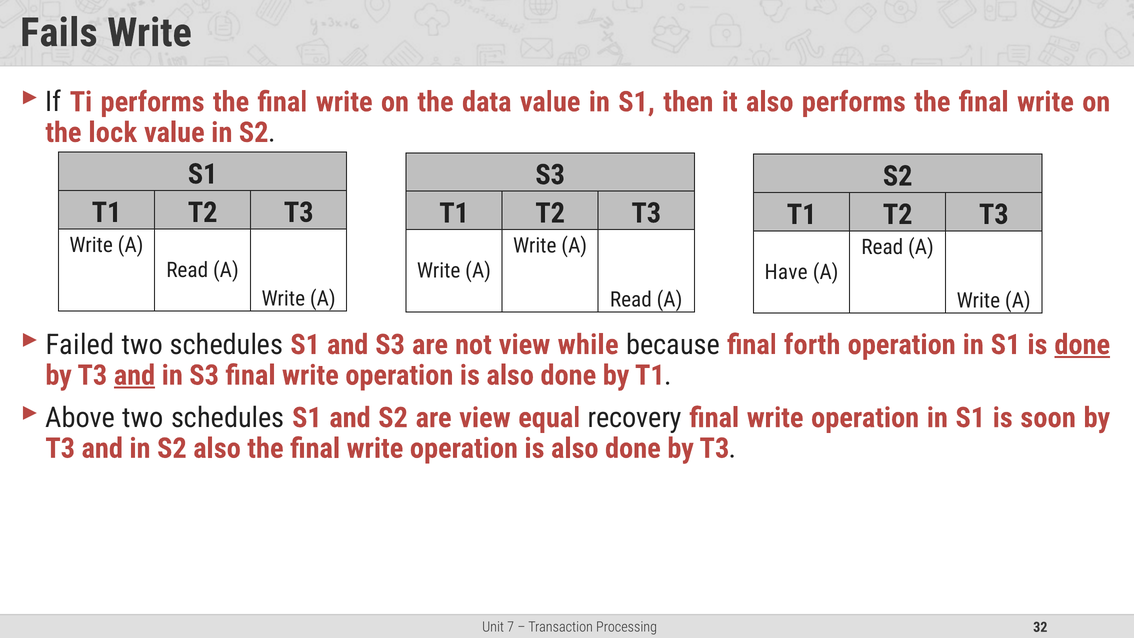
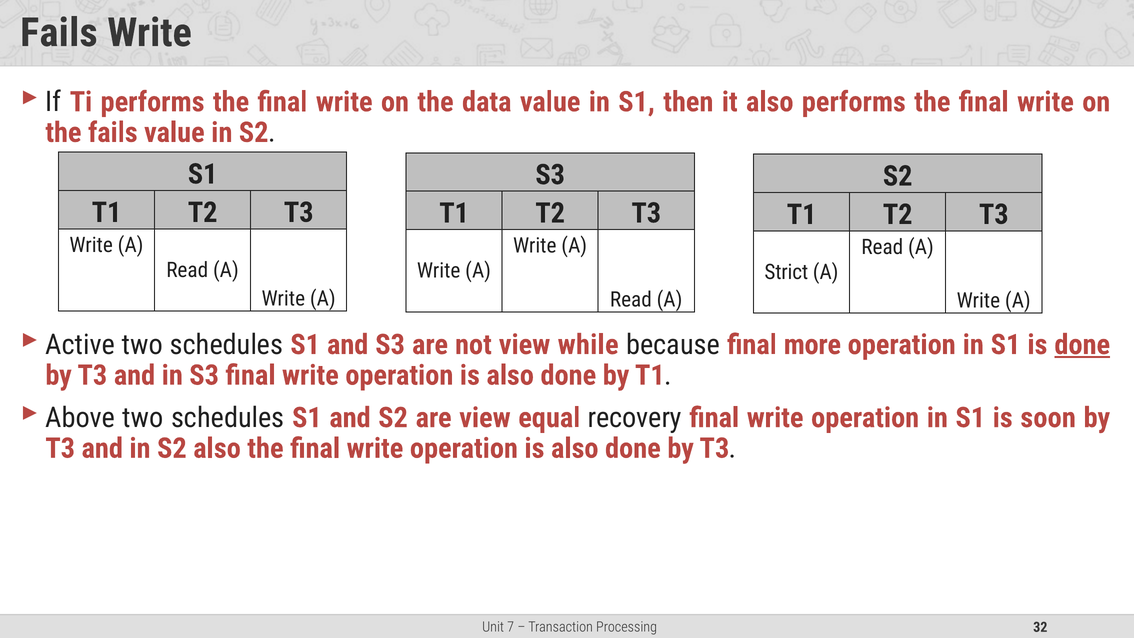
the lock: lock -> fails
Have: Have -> Strict
Failed: Failed -> Active
forth: forth -> more
and at (134, 375) underline: present -> none
